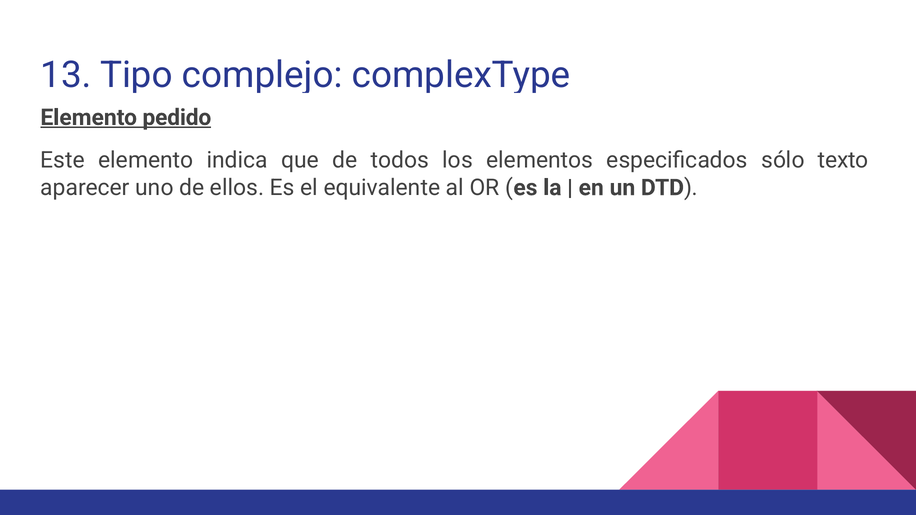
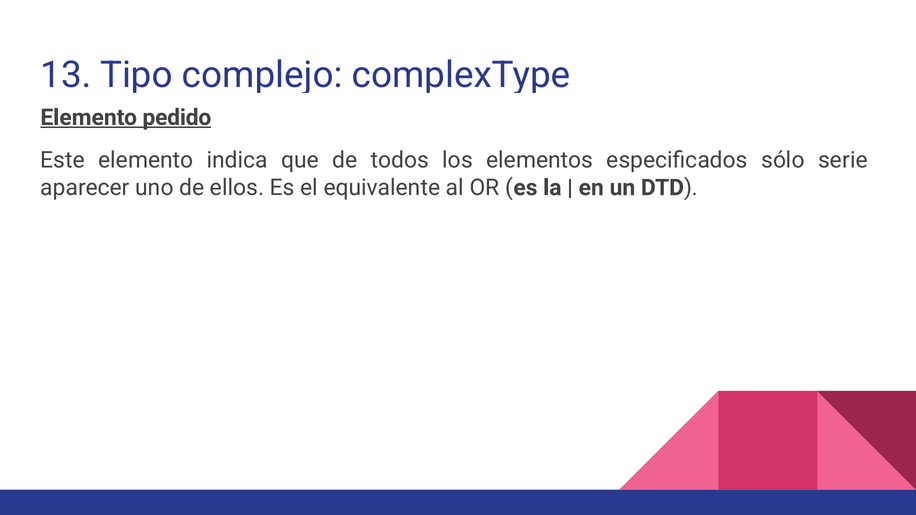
texto: texto -> serie
